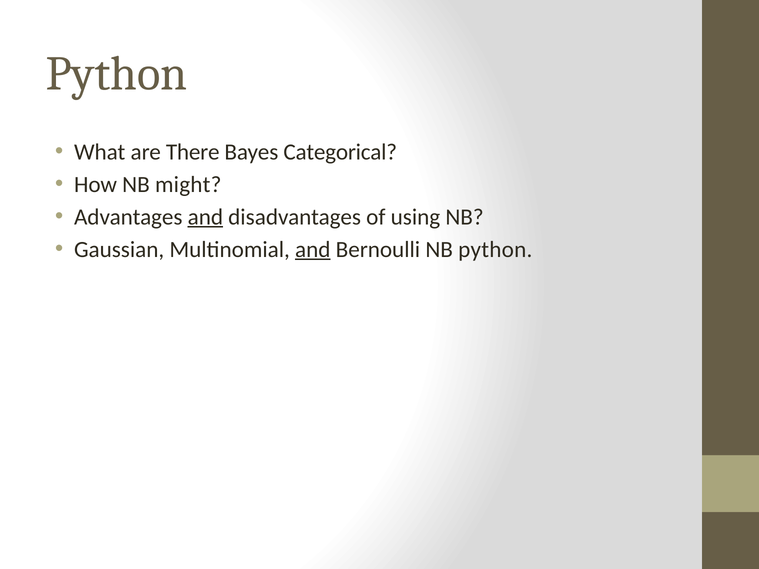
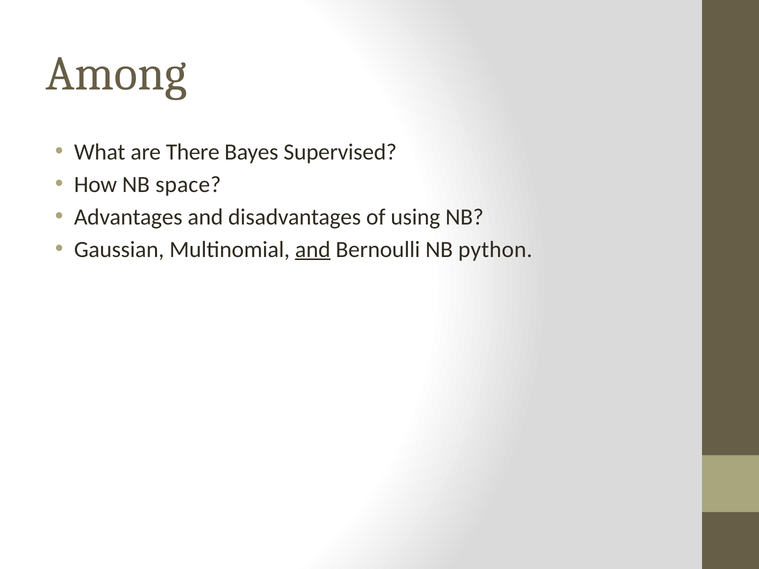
Python at (116, 74): Python -> Among
Categorical: Categorical -> Supervised
might: might -> space
and at (205, 217) underline: present -> none
